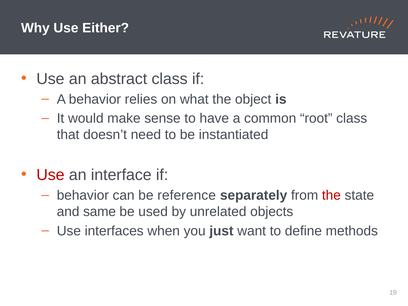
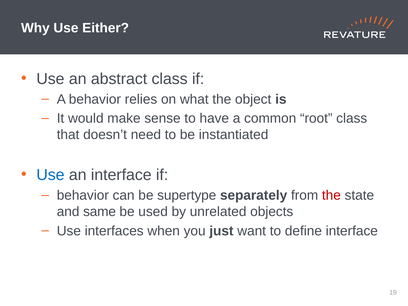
Use at (50, 175) colour: red -> blue
reference: reference -> supertype
define methods: methods -> interface
